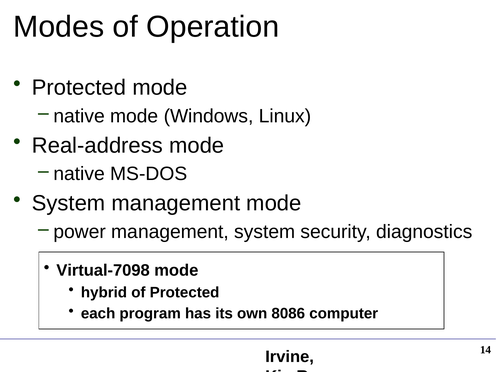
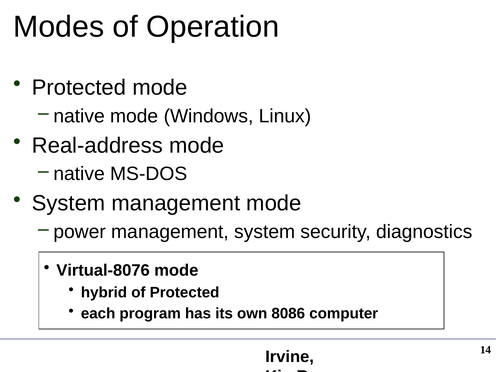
Virtual-7098: Virtual-7098 -> Virtual-8076
